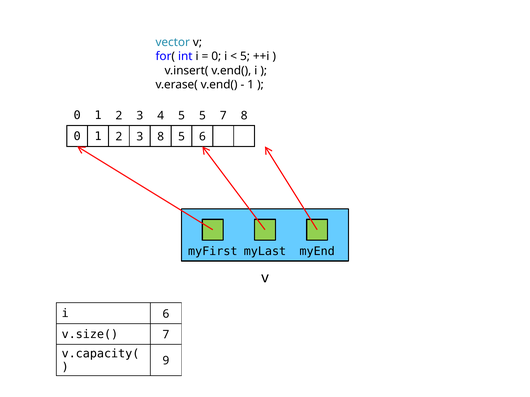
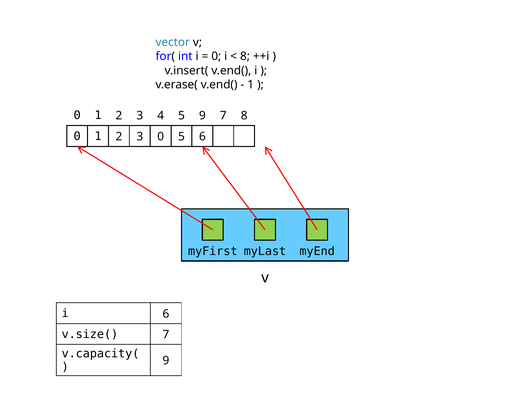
5 at (245, 56): 5 -> 8
5 5: 5 -> 9
3 8: 8 -> 0
